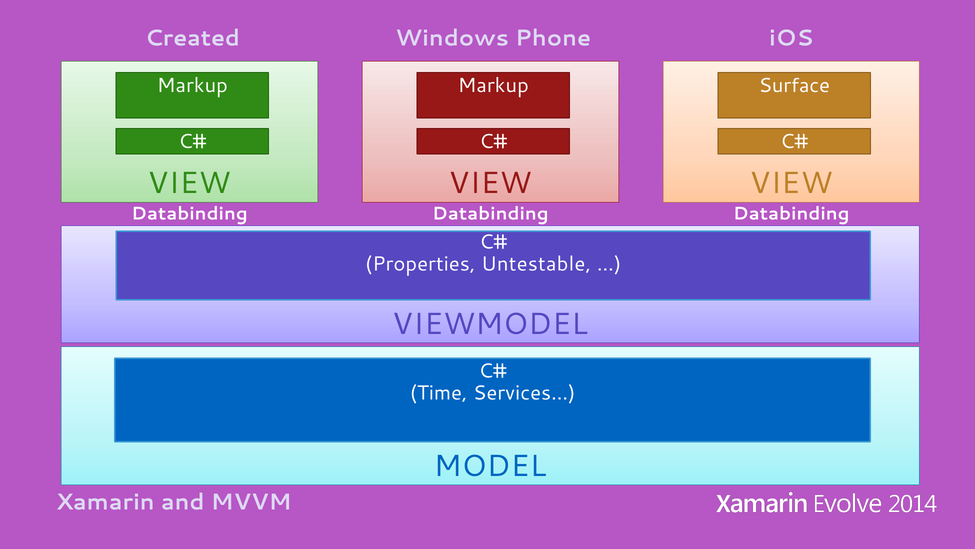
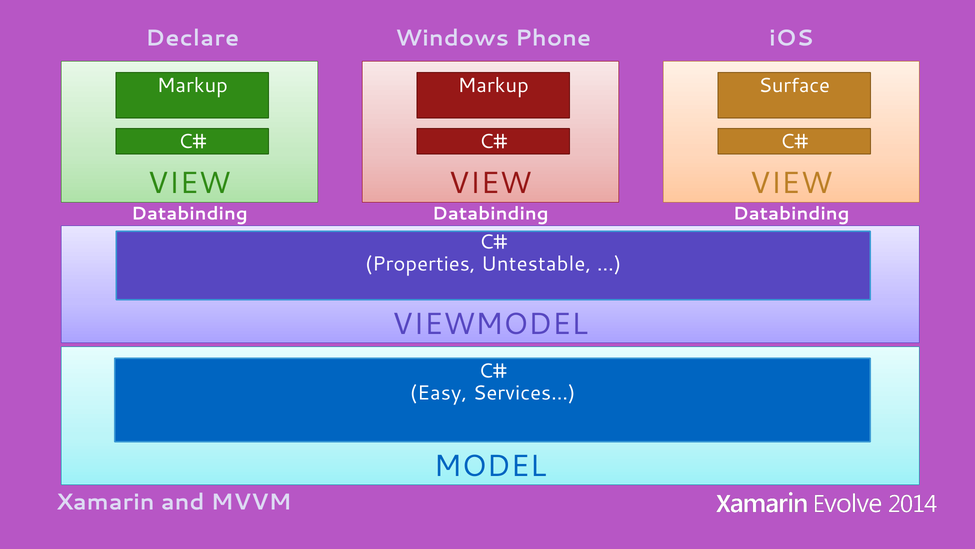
Created: Created -> Declare
Time: Time -> Easy
